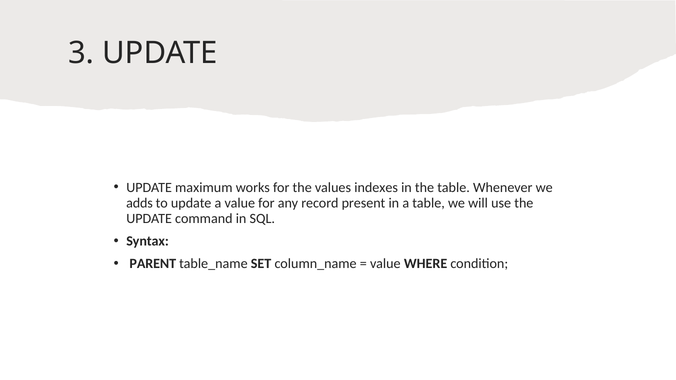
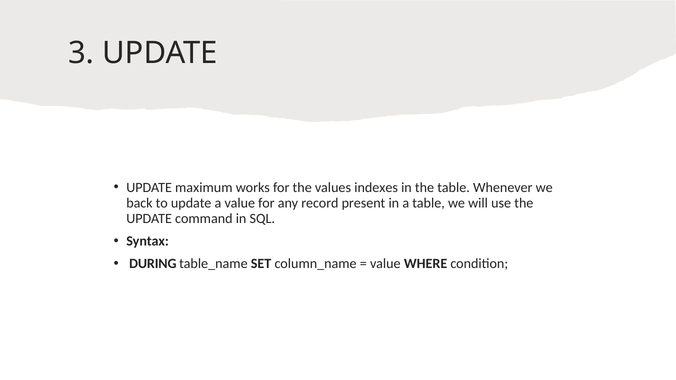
adds: adds -> back
PARENT: PARENT -> DURING
